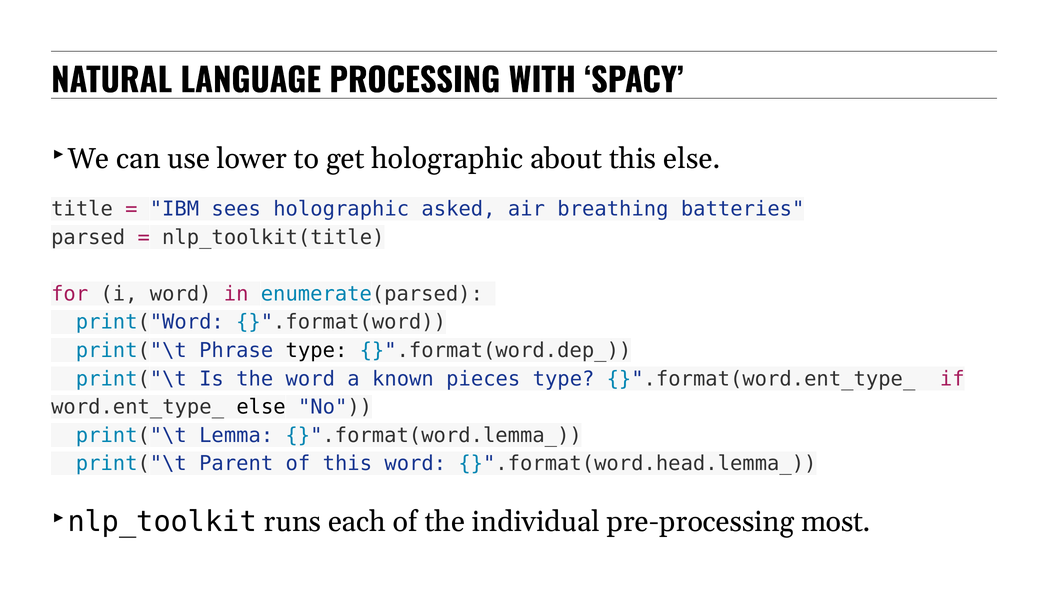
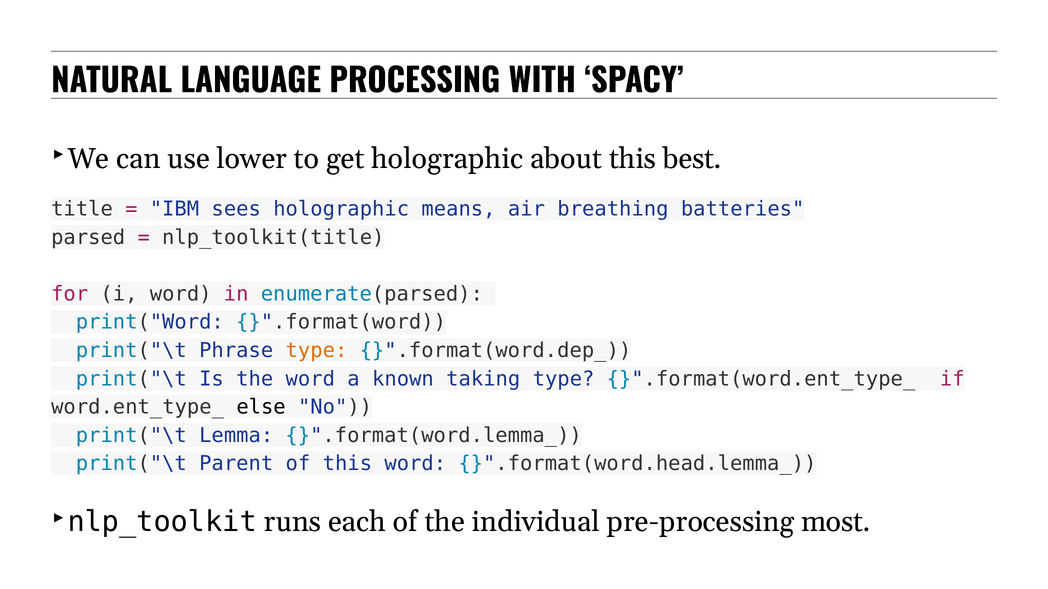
this else: else -> best
asked: asked -> means
type at (316, 350) colour: black -> orange
pieces: pieces -> taking
